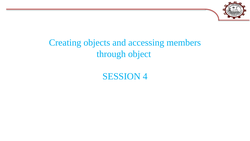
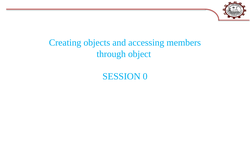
4: 4 -> 0
